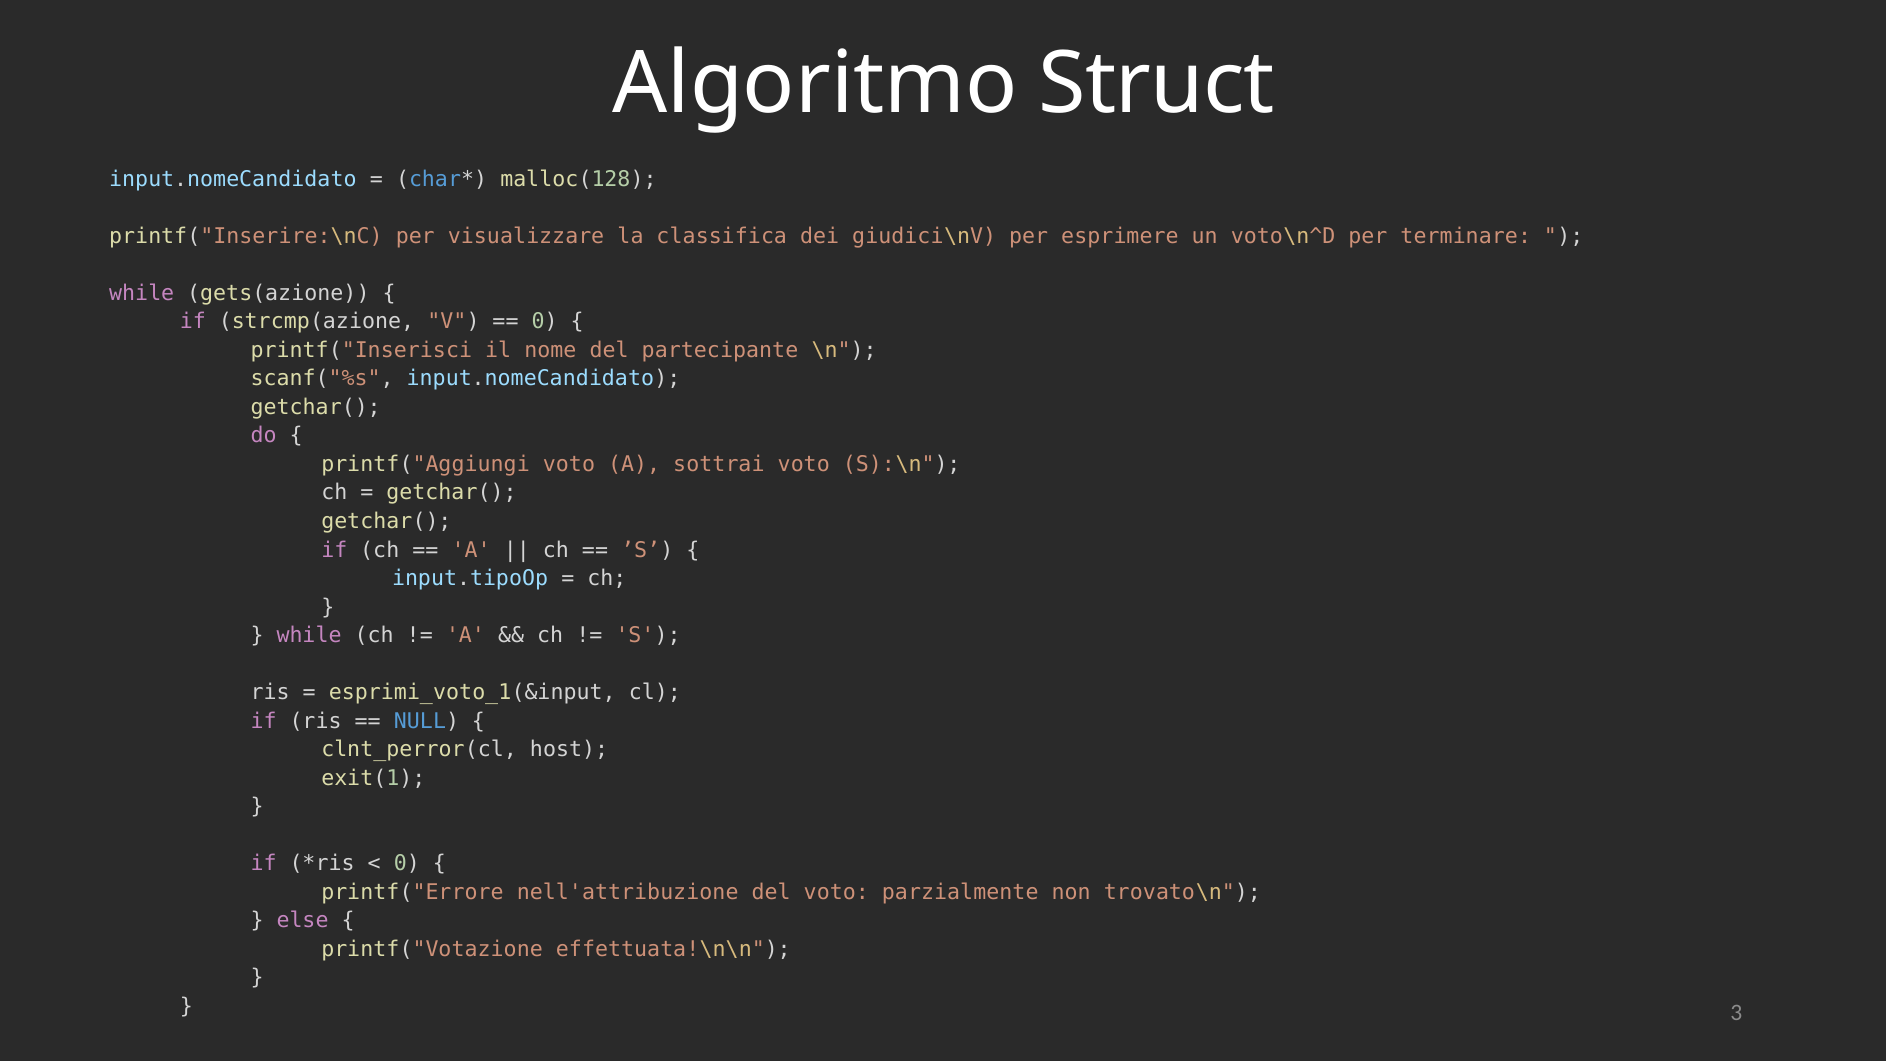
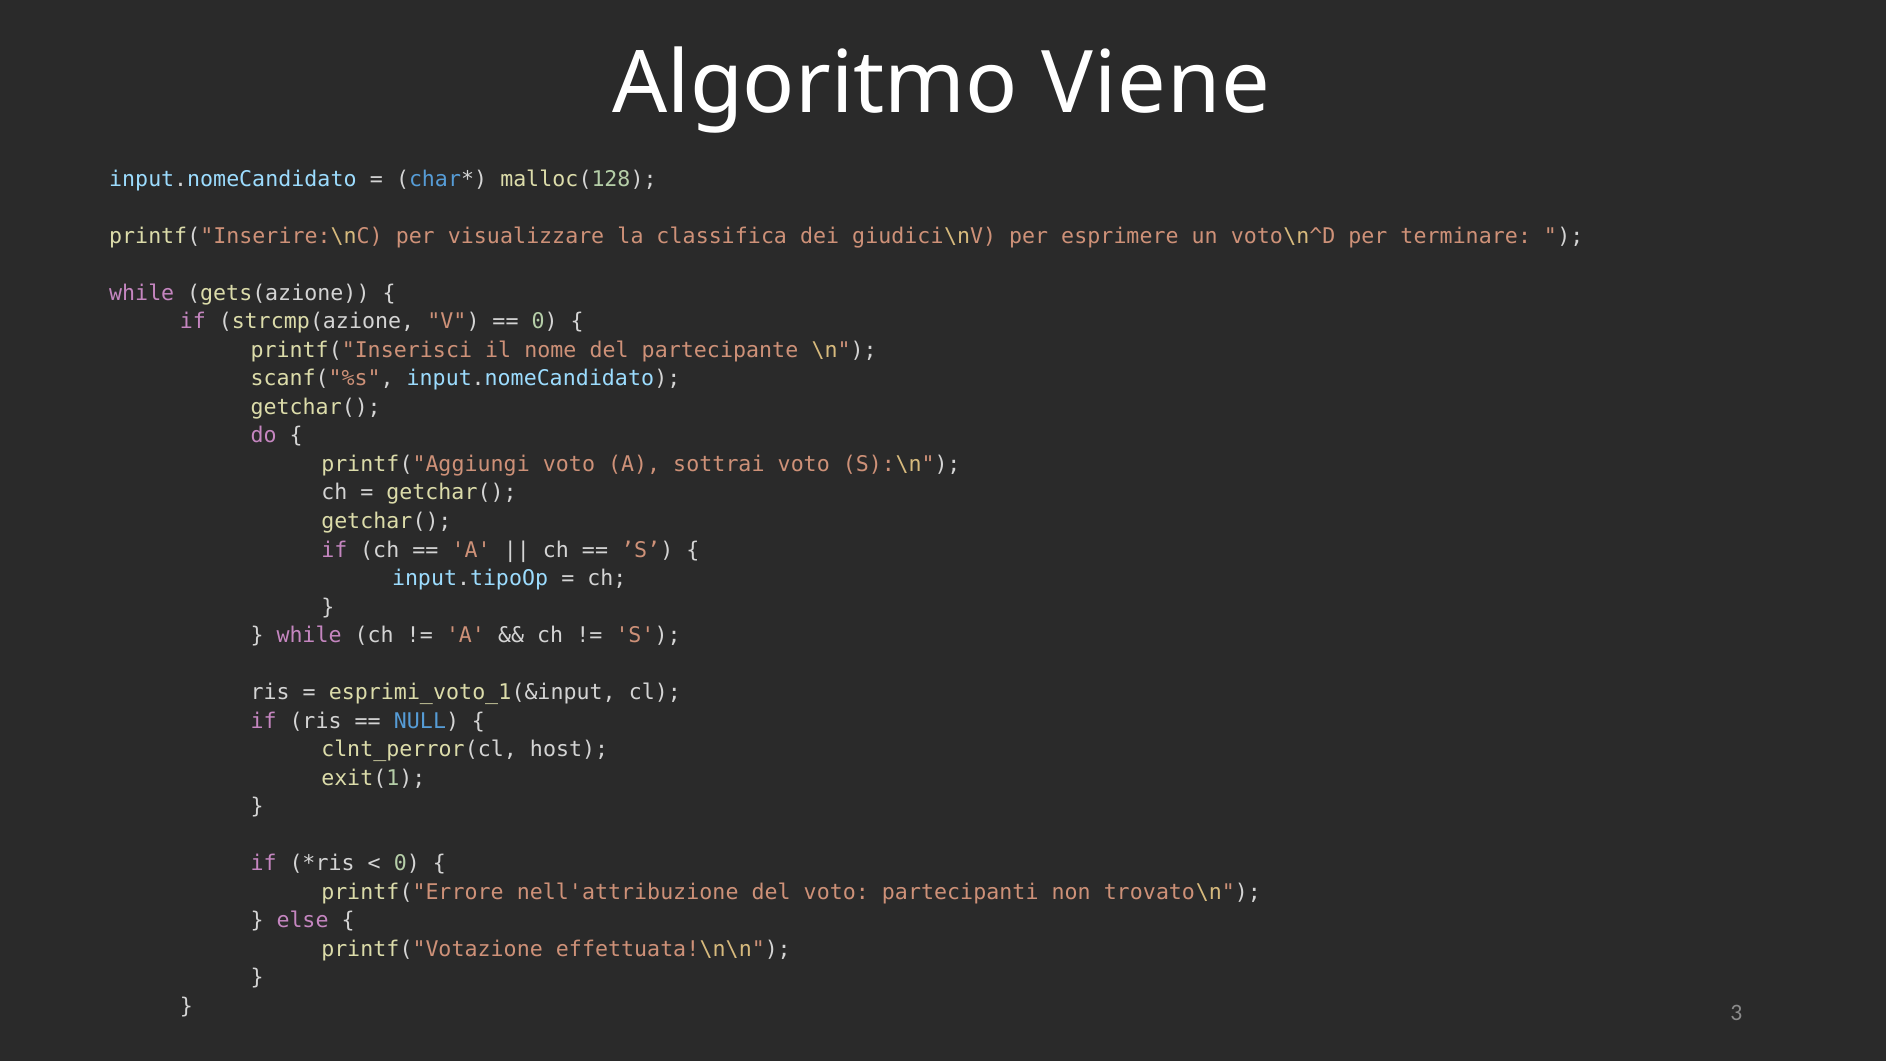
Struct: Struct -> Viene
parzialmente: parzialmente -> partecipanti
